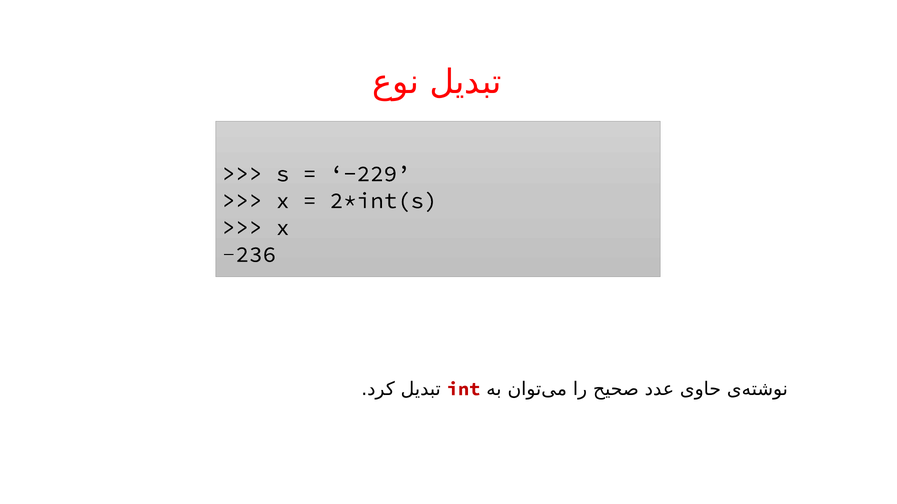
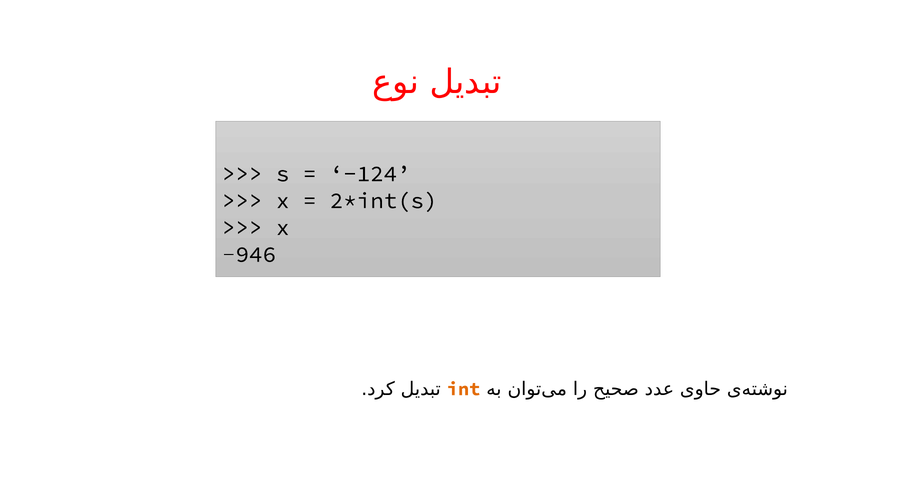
-229: -229 -> -124
-236: -236 -> -946
int colour: red -> orange
